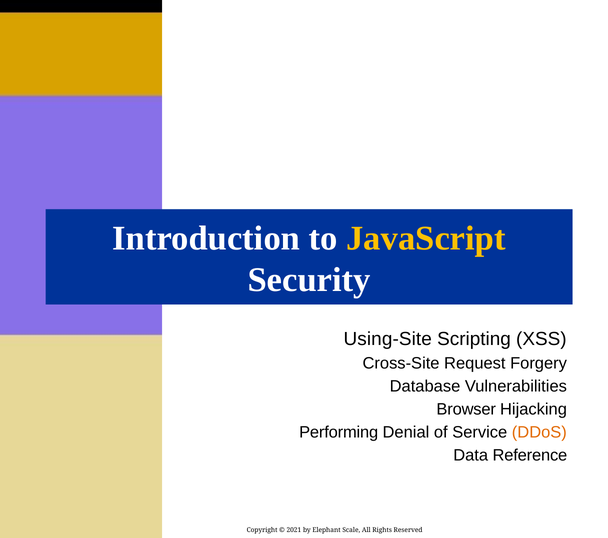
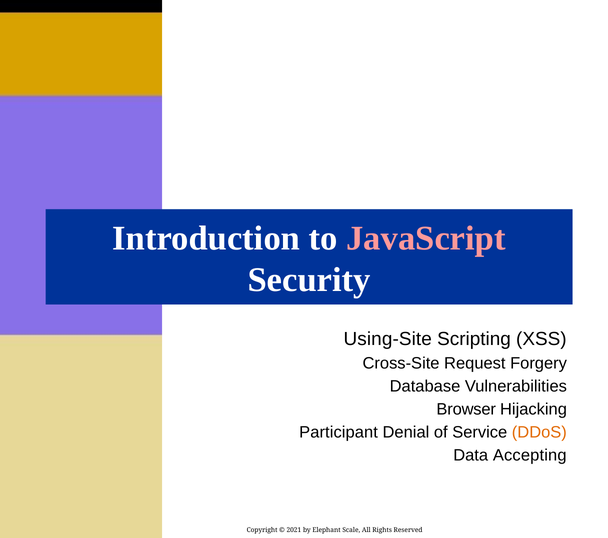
JavaScript colour: yellow -> pink
Performing: Performing -> Participant
Reference: Reference -> Accepting
